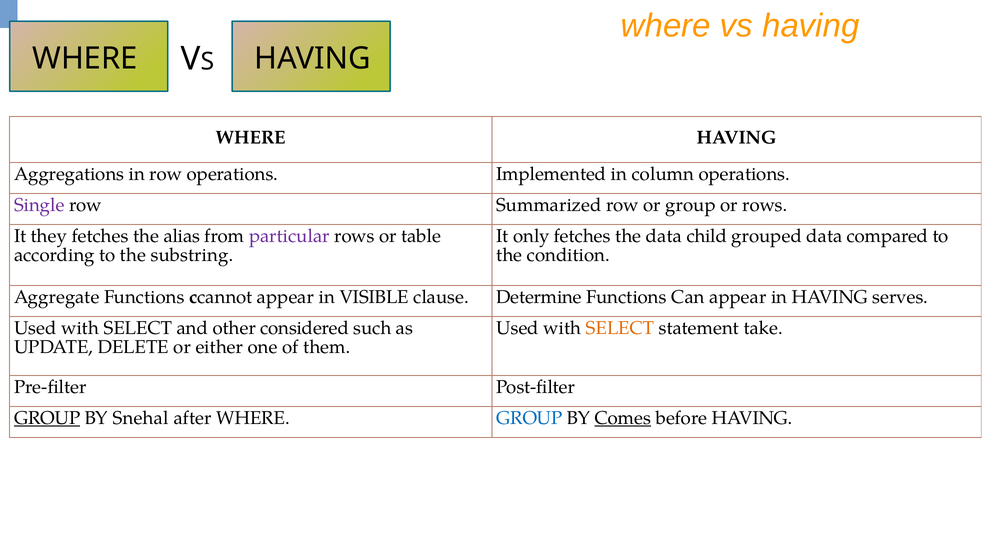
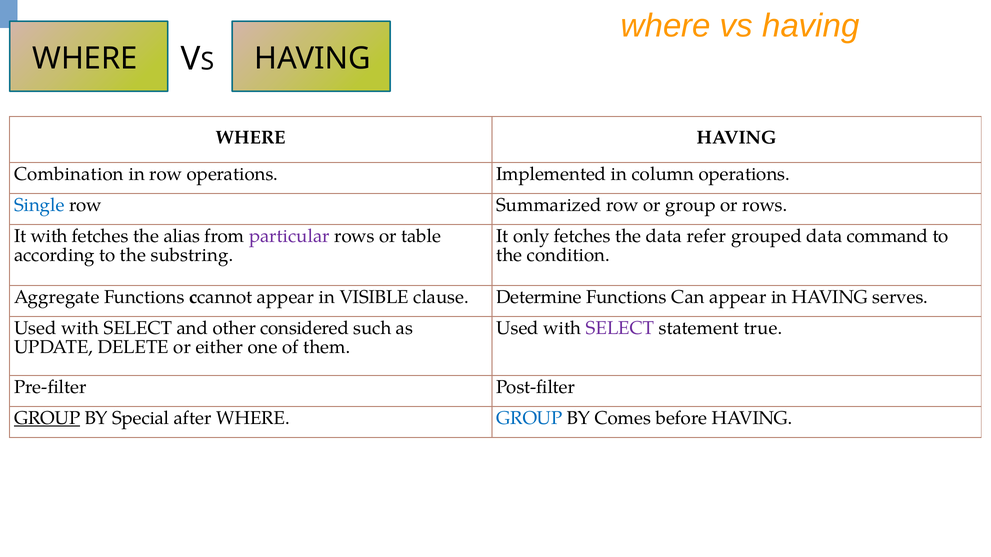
Aggregations: Aggregations -> Combination
Single colour: purple -> blue
It they: they -> with
child: child -> refer
compared: compared -> command
SELECT at (620, 328) colour: orange -> purple
take: take -> true
Snehal: Snehal -> Special
Comes underline: present -> none
